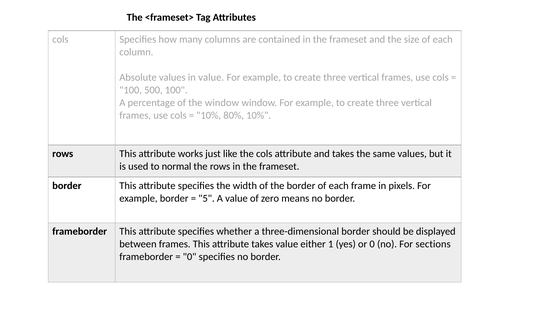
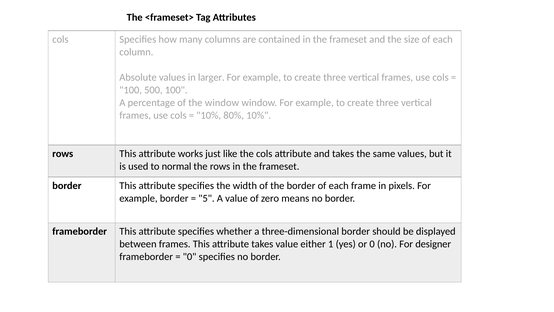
in value: value -> larger
sections: sections -> designer
